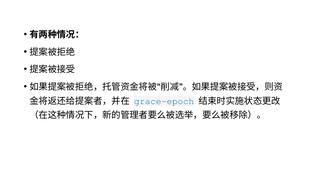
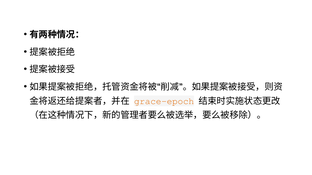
grace-epoch colour: blue -> orange
